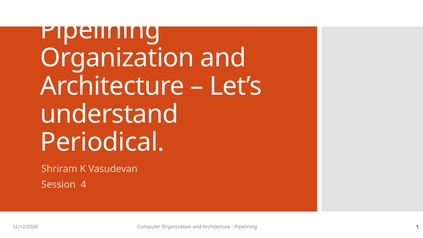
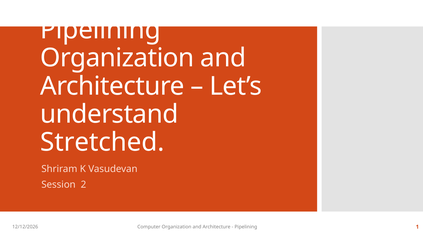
Periodical: Periodical -> Stretched
4: 4 -> 2
